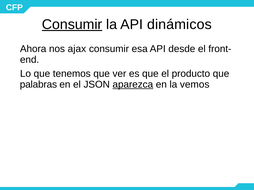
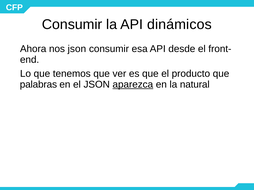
Consumir at (72, 25) underline: present -> none
nos ajax: ajax -> json
vemos: vemos -> natural
